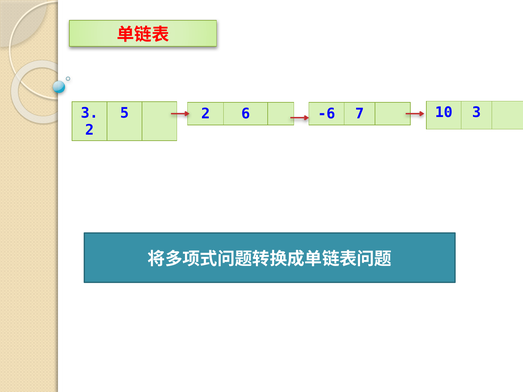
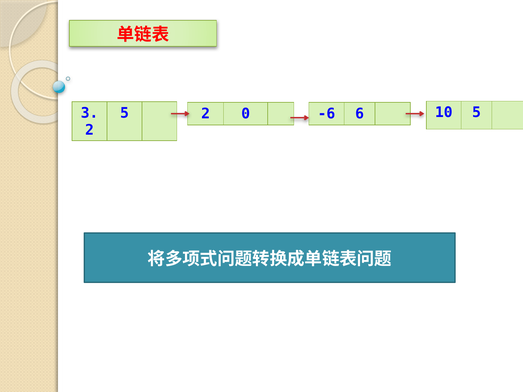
10 3: 3 -> 5
6: 6 -> 0
7: 7 -> 6
